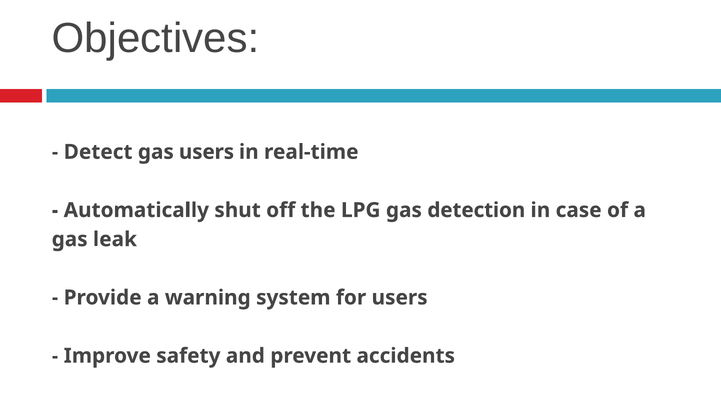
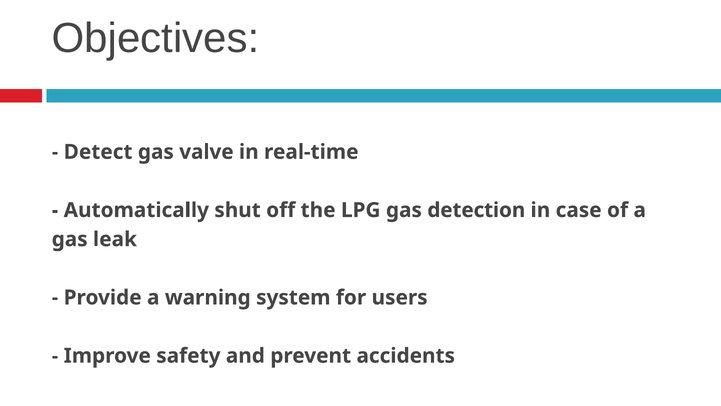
gas users: users -> valve
